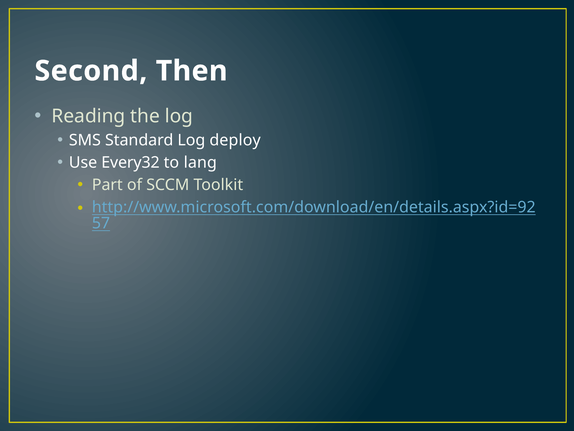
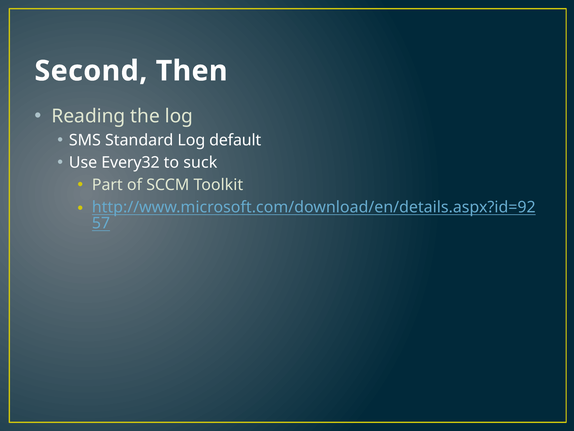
deploy: deploy -> default
lang: lang -> suck
